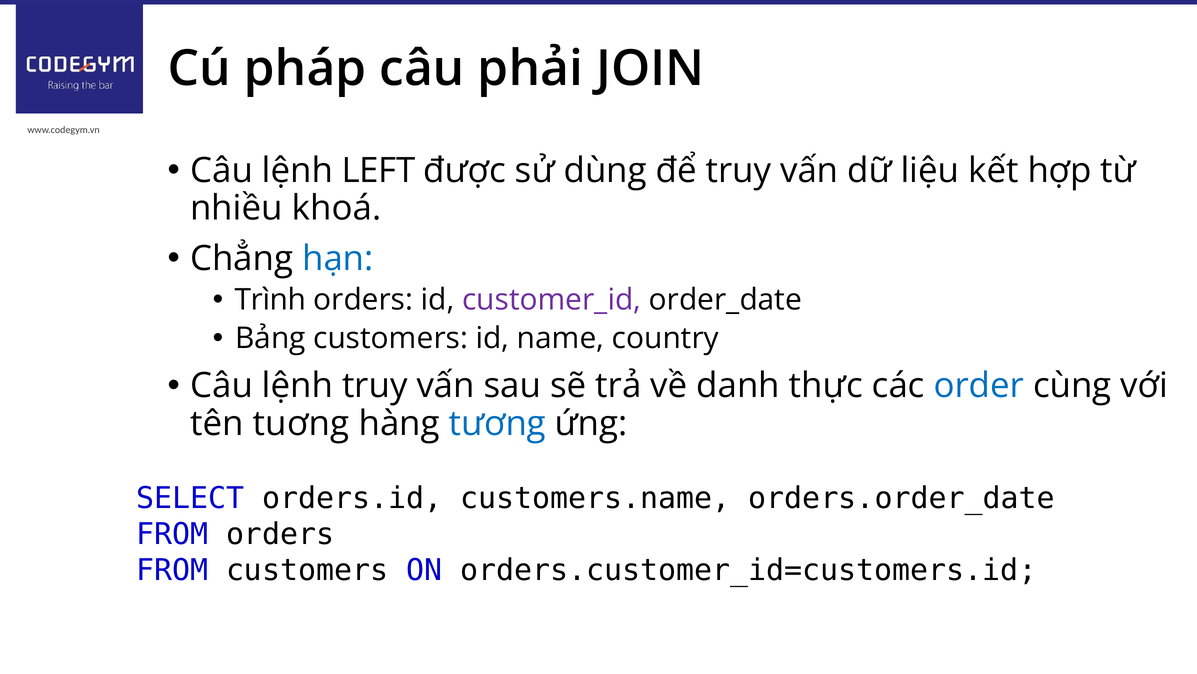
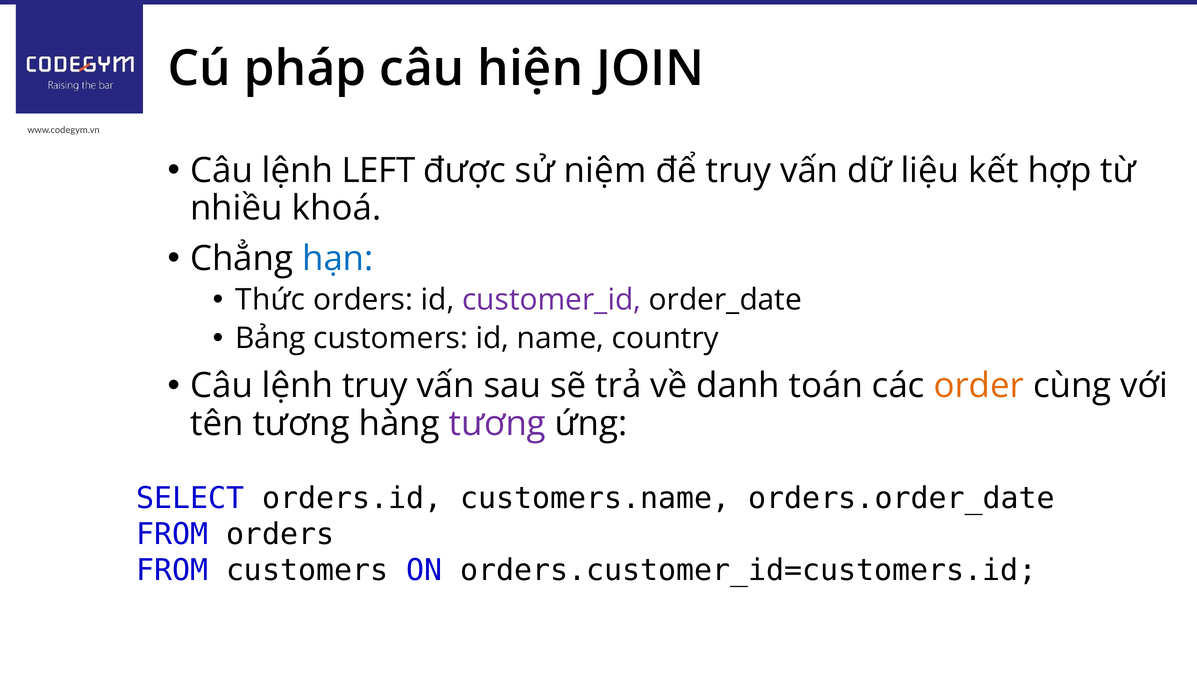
phải: phải -> hiện
dùng: dùng -> niệm
Trình: Trình -> Thức
thực: thực -> toán
order colour: blue -> orange
tên tuơng: tuơng -> tương
tương at (497, 423) colour: blue -> purple
